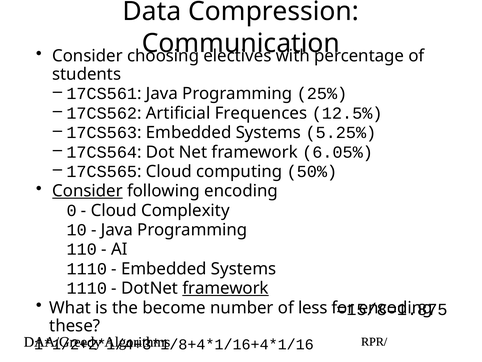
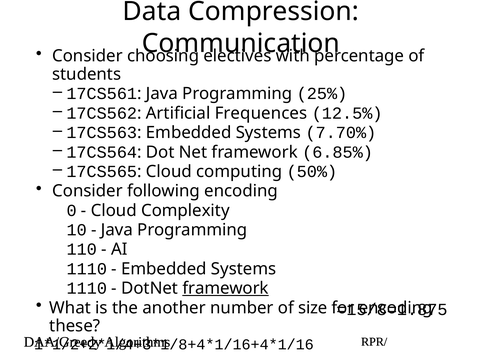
5.25%: 5.25% -> 7.70%
6.05%: 6.05% -> 6.85%
Consider at (87, 191) underline: present -> none
become: become -> another
less: less -> size
